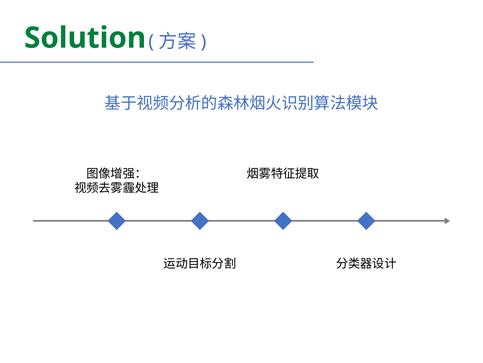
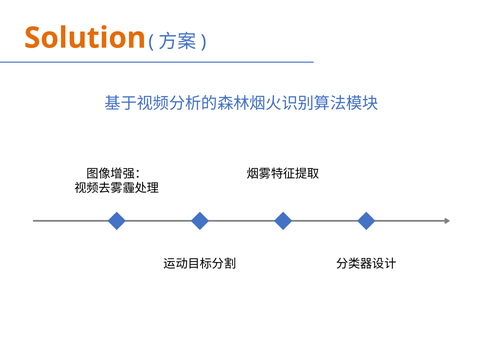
Solution colour: green -> orange
